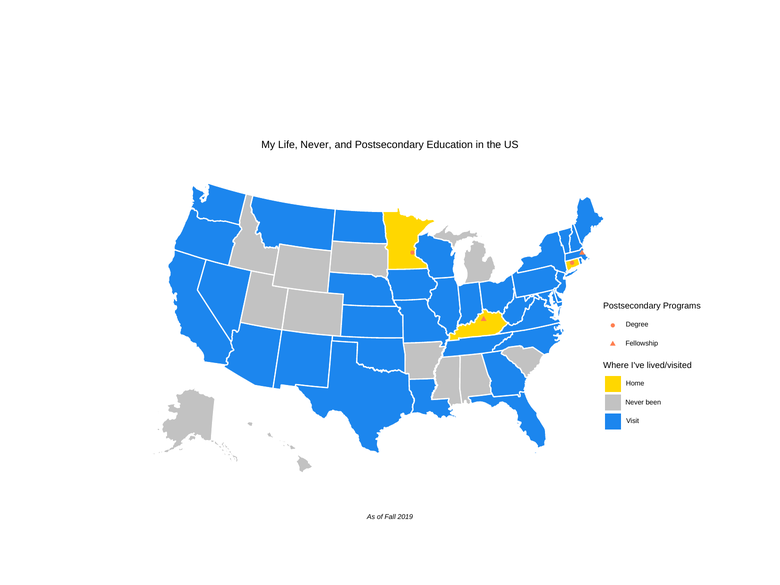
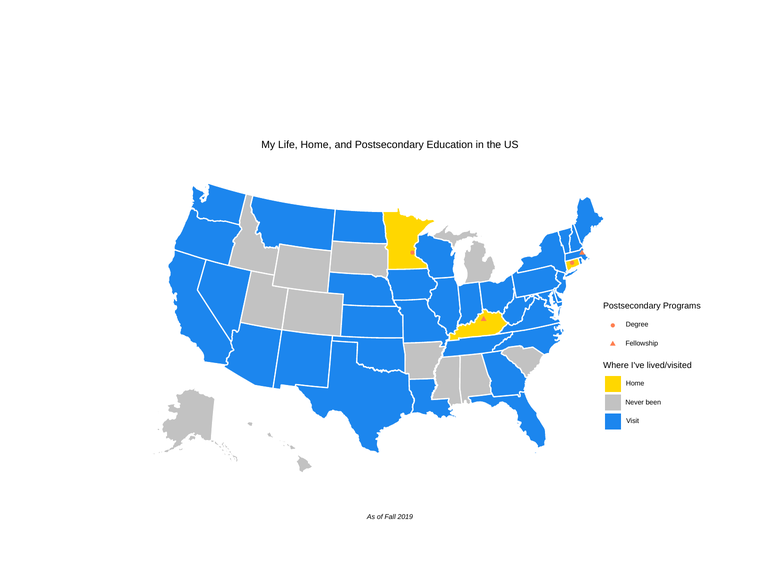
Life Never: Never -> Home
